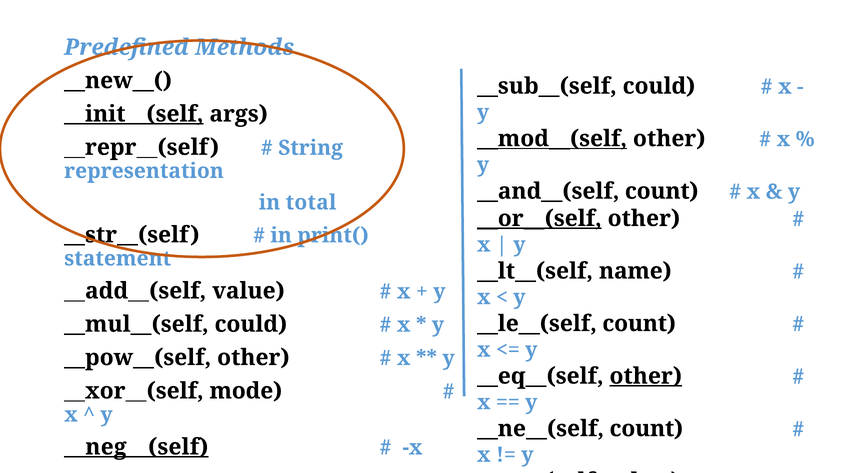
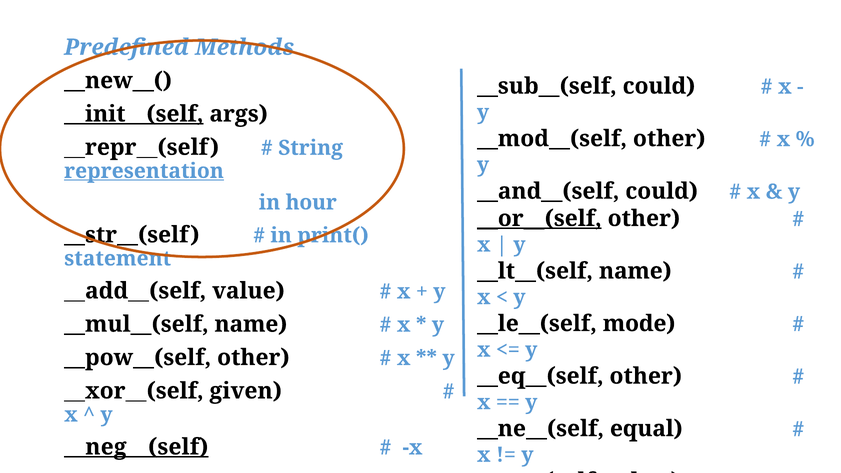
__mod__(self underline: present -> none
representation underline: none -> present
__and__(self count: count -> could
total: total -> hour
__le__(self count: count -> mode
__mul__(self could: could -> name
other at (646, 376) underline: present -> none
mode: mode -> given
__ne__(self count: count -> equal
